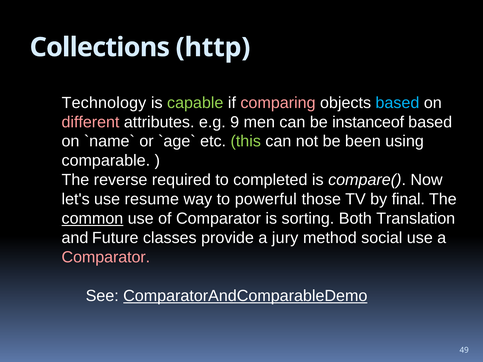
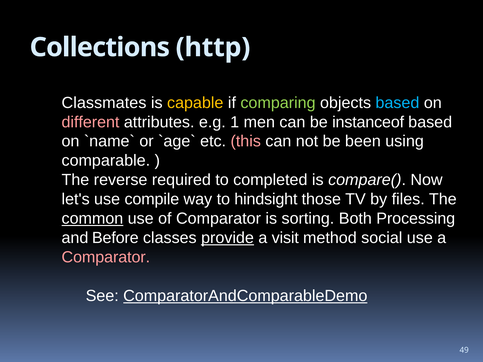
Technology: Technology -> Classmates
capable colour: light green -> yellow
comparing colour: pink -> light green
9: 9 -> 1
this colour: light green -> pink
resume: resume -> compile
powerful: powerful -> hindsight
final: final -> files
Translation: Translation -> Processing
Future: Future -> Before
provide underline: none -> present
jury: jury -> visit
